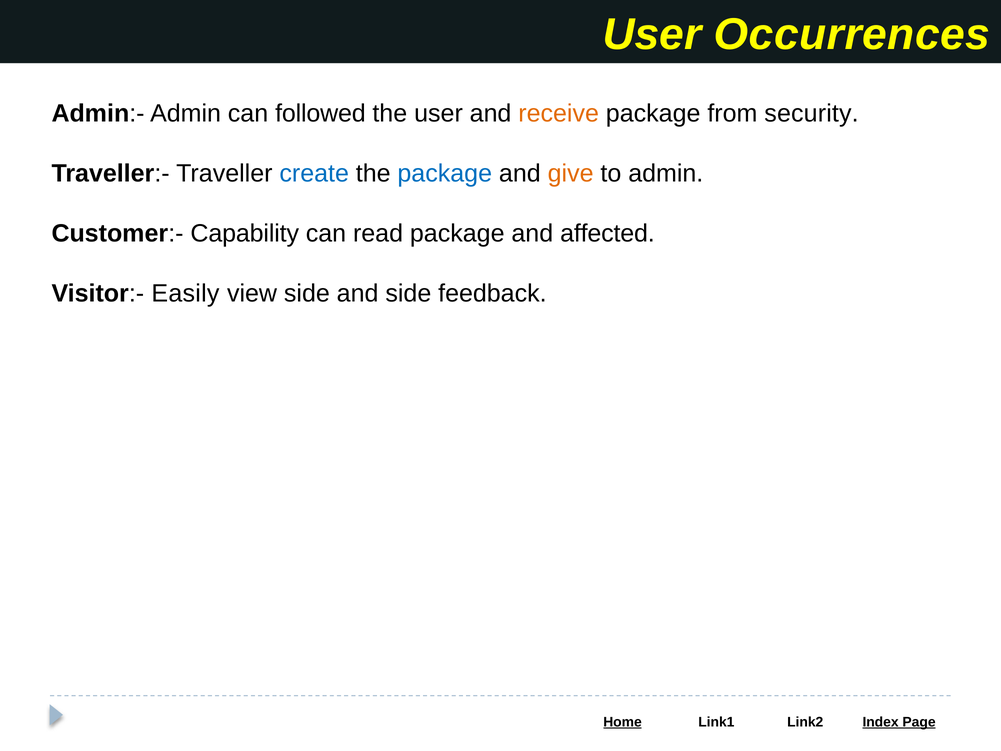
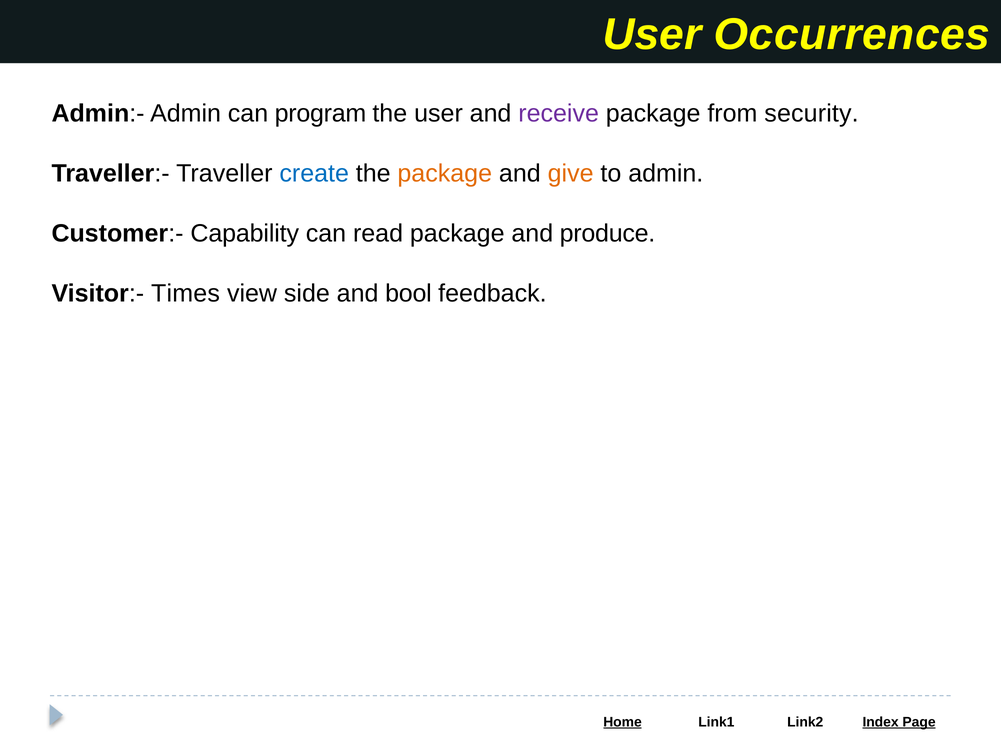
followed: followed -> program
receive colour: orange -> purple
package at (445, 173) colour: blue -> orange
affected: affected -> produce
Easily: Easily -> Times
and side: side -> bool
